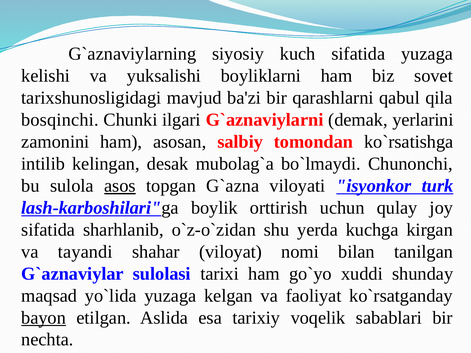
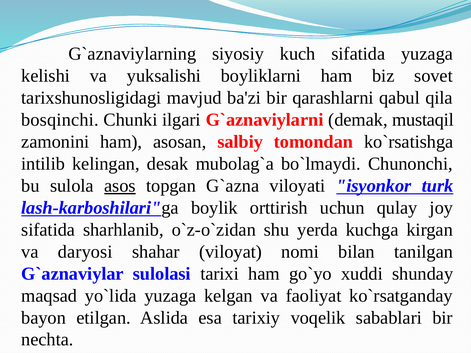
yеrlarini: yеrlarini -> mustaqil
tayandi: tayandi -> daryosi
bayon underline: present -> none
